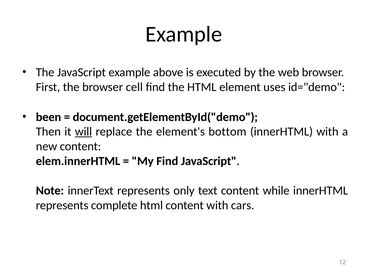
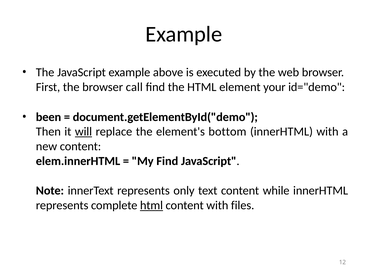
cell: cell -> call
uses: uses -> your
html at (151, 205) underline: none -> present
cars: cars -> files
